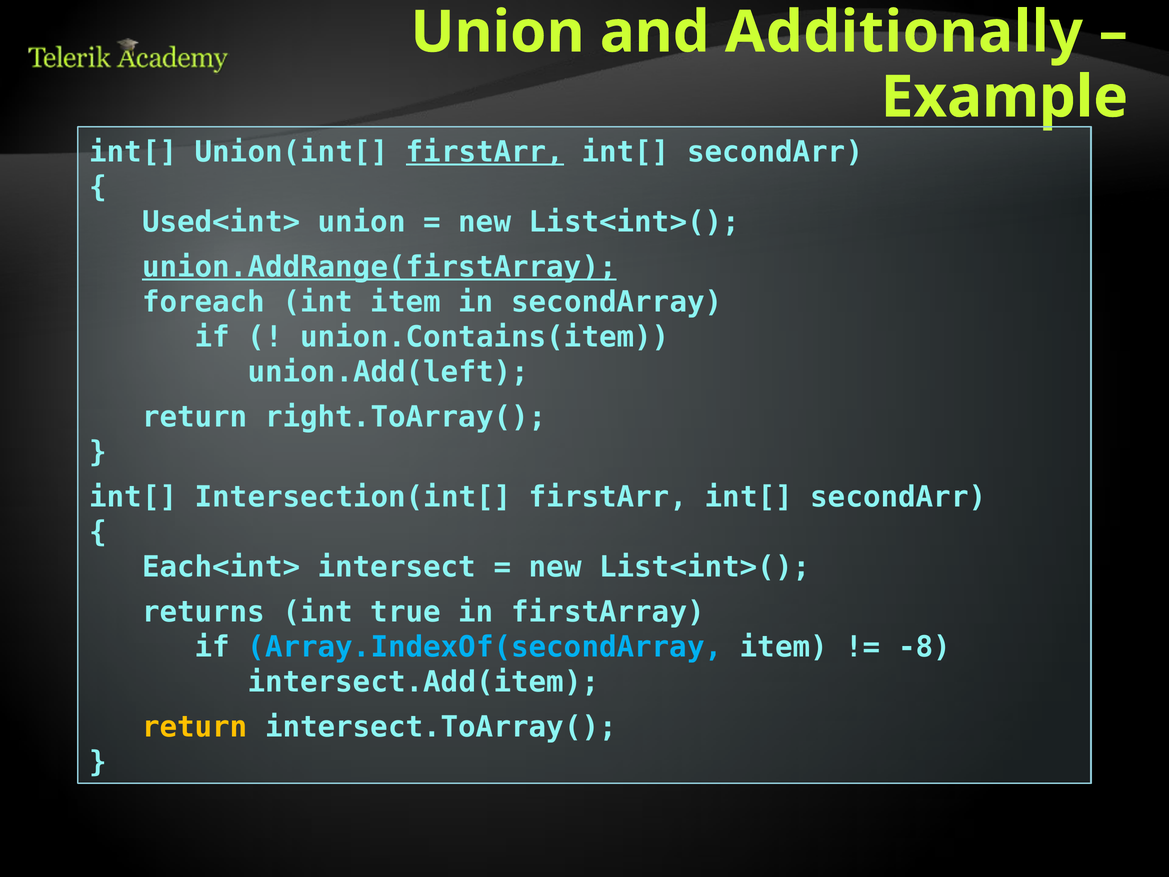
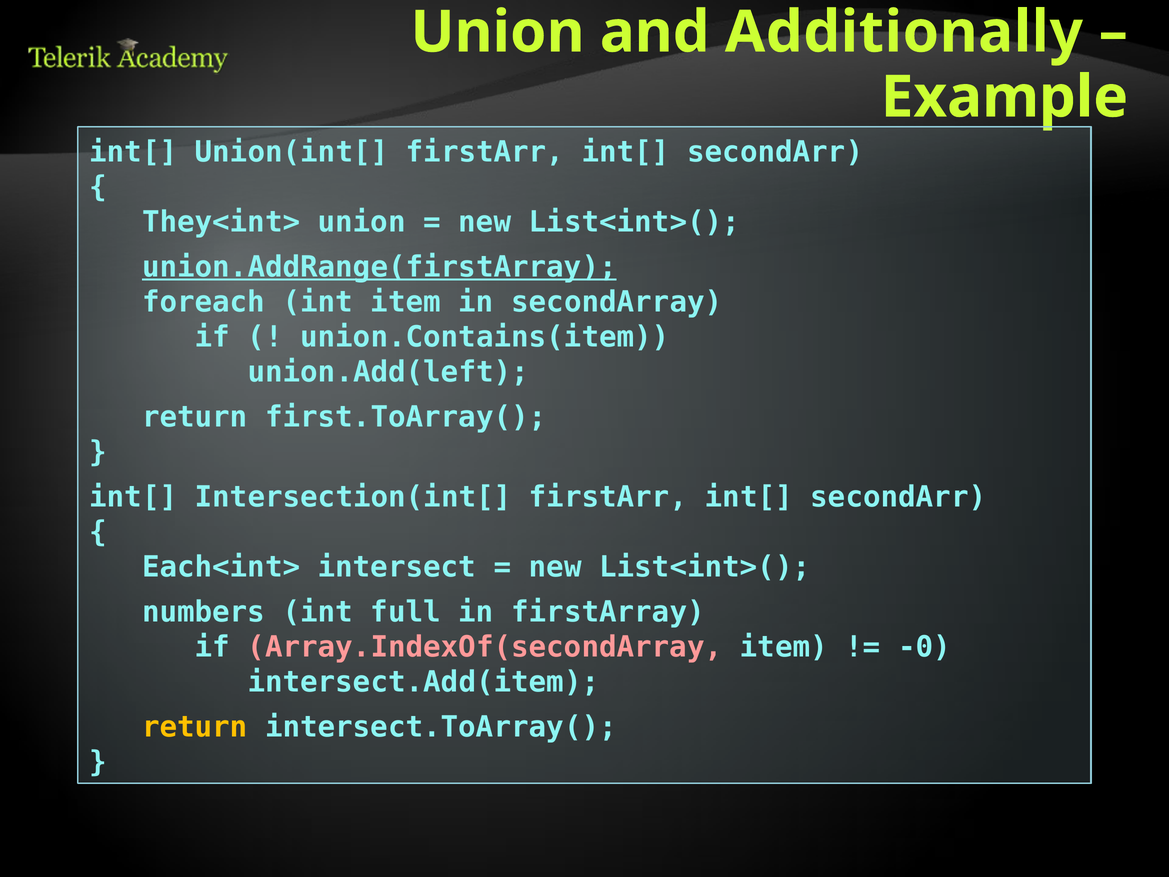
firstArr at (485, 152) underline: present -> none
Used<int>: Used<int> -> They<int>
right.ToArray(: right.ToArray( -> first.ToArray(
returns: returns -> numbers
true: true -> full
Array.IndexOf(secondArray colour: light blue -> pink
-8: -8 -> -0
